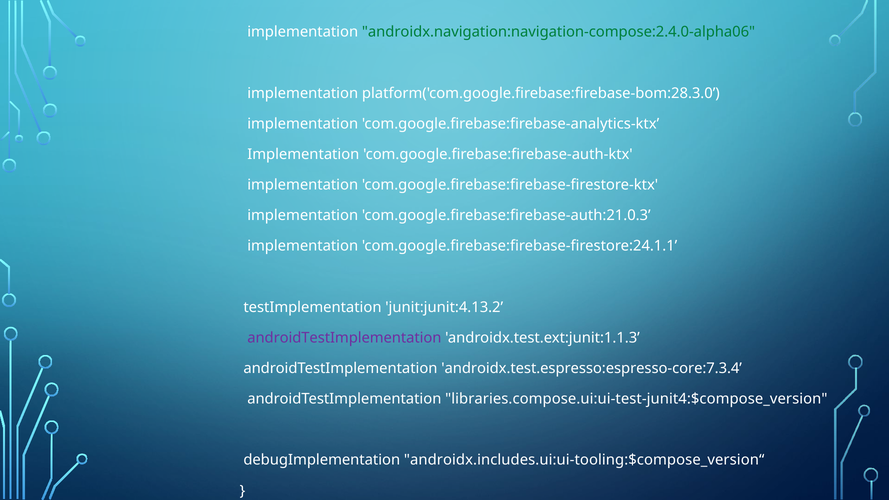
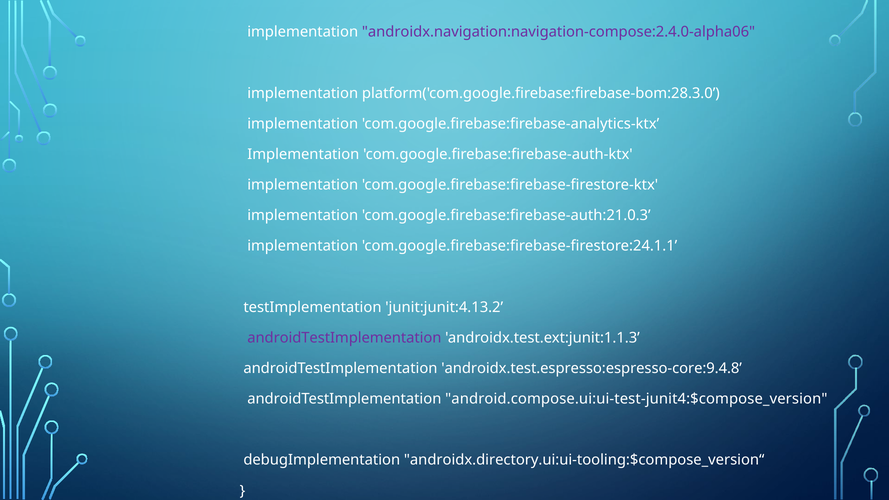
androidx.navigation:navigation-compose:2.4.0-alpha06 colour: green -> purple
androidx.test.espresso:espresso-core:7.3.4: androidx.test.espresso:espresso-core:7.3.4 -> androidx.test.espresso:espresso-core:9.4.8
libraries.compose.ui:ui-test-junit4:$compose_version: libraries.compose.ui:ui-test-junit4:$compose_version -> android.compose.ui:ui-test-junit4:$compose_version
androidx.includes.ui:ui-tooling:$compose_version“: androidx.includes.ui:ui-tooling:$compose_version“ -> androidx.directory.ui:ui-tooling:$compose_version“
